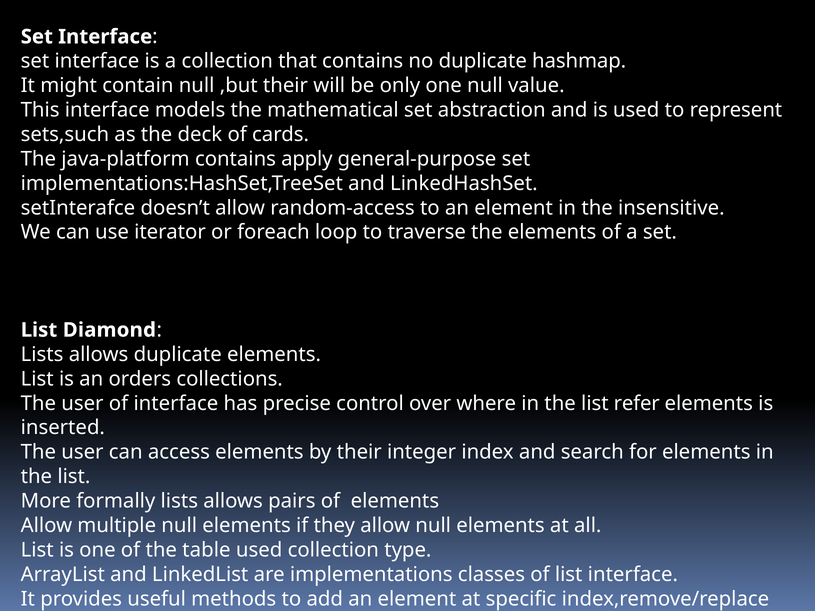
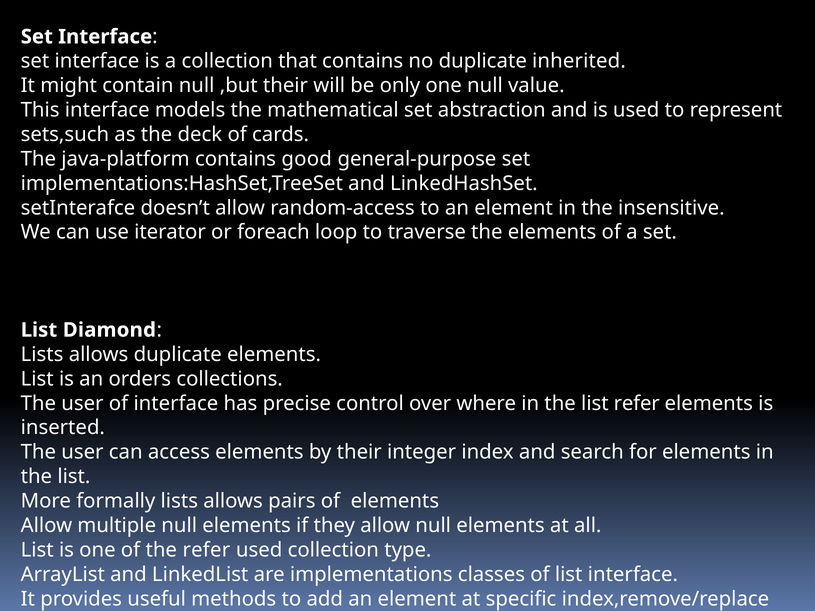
hashmap: hashmap -> inherited
apply: apply -> good
the table: table -> refer
